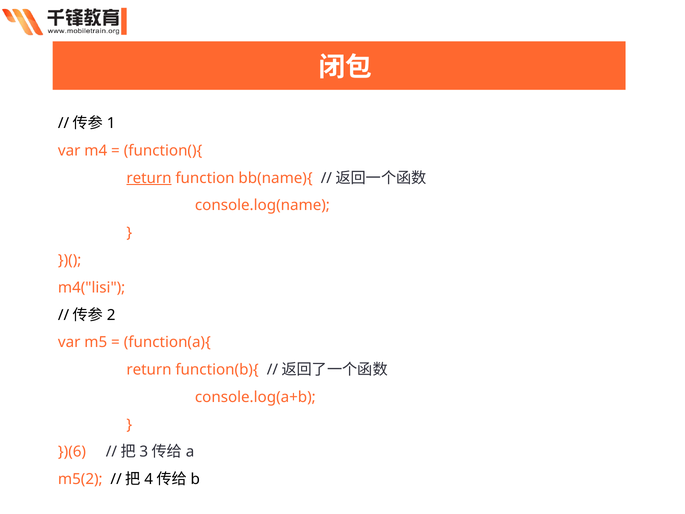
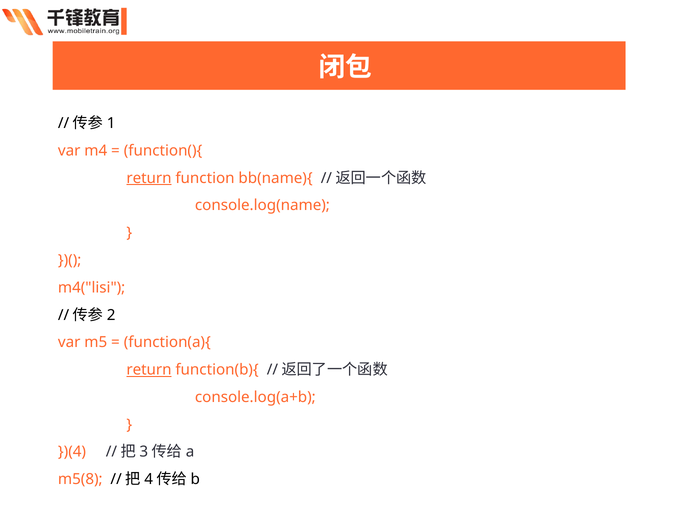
return at (149, 370) underline: none -> present
})(6: })(6 -> })(4
m5(2: m5(2 -> m5(8
